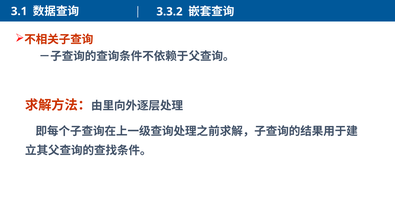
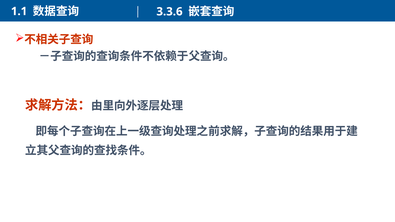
3.1: 3.1 -> 1.1
3.3.2: 3.3.2 -> 3.3.6
